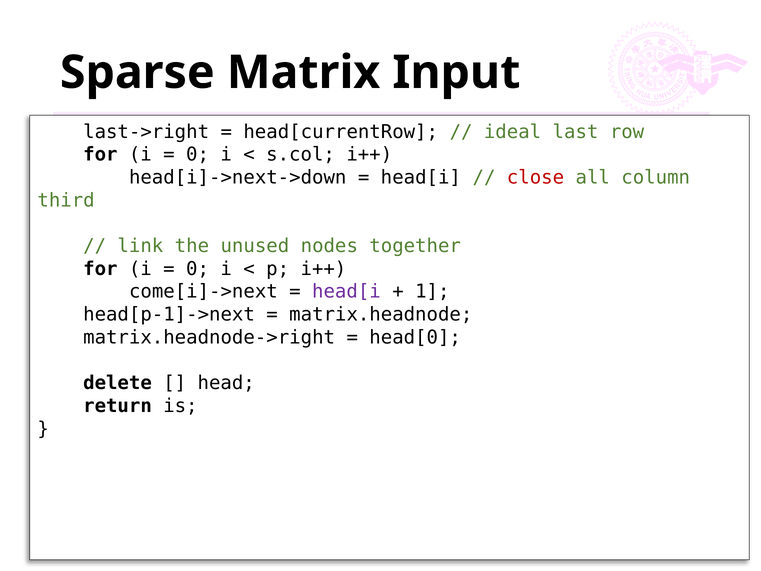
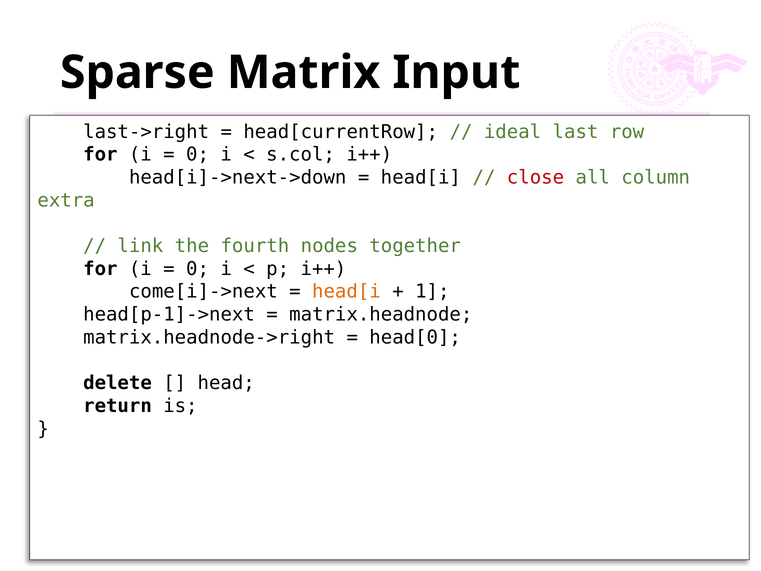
third: third -> extra
unused: unused -> fourth
head[i at (346, 292) colour: purple -> orange
